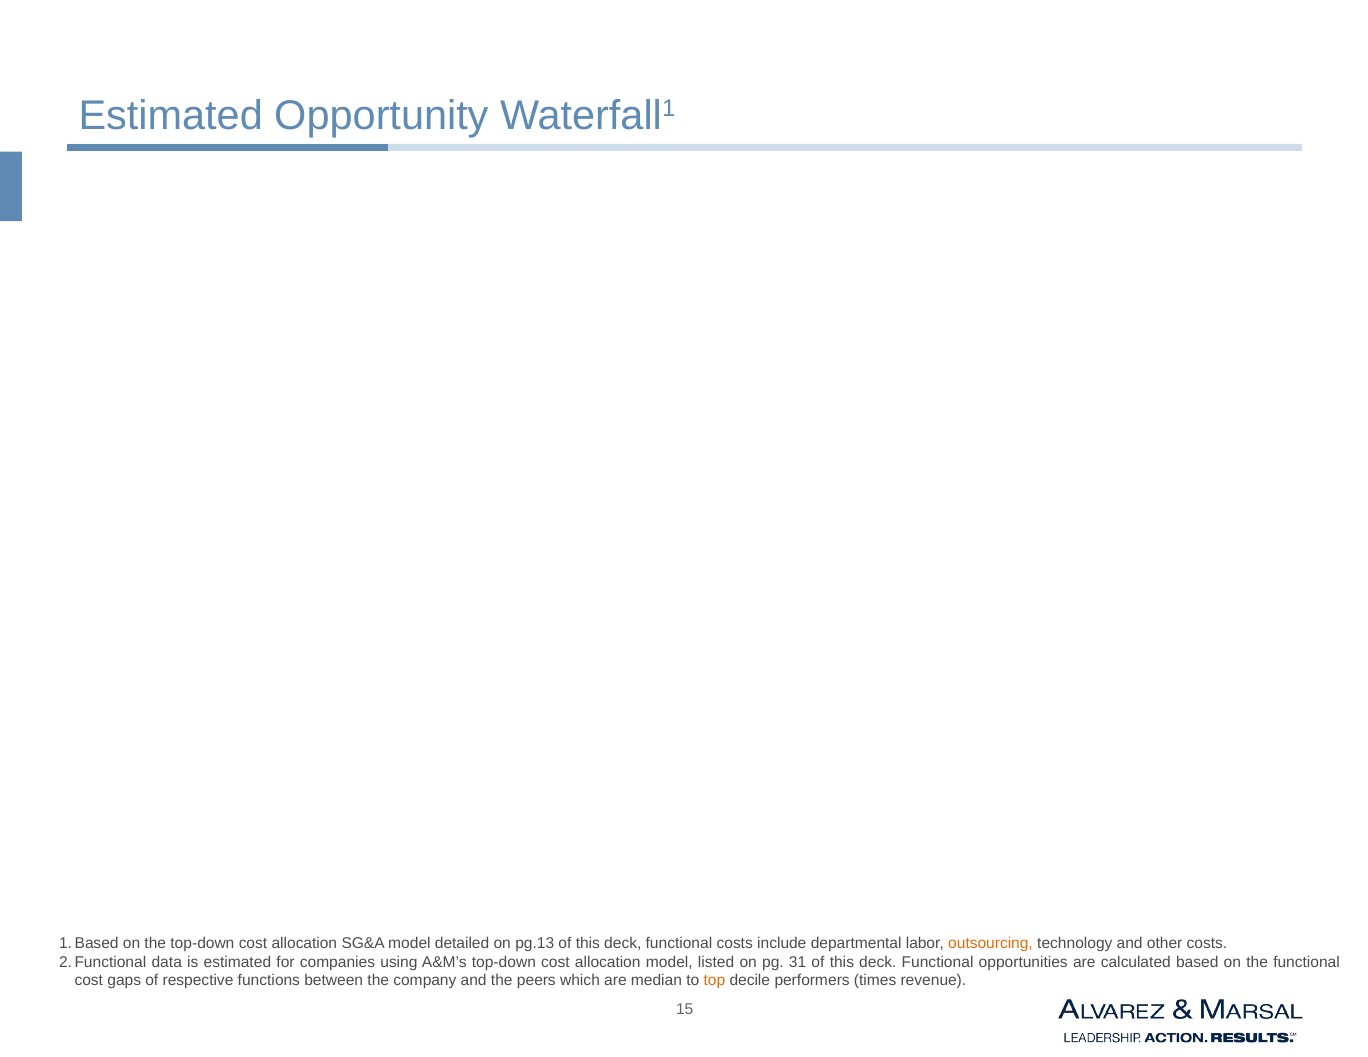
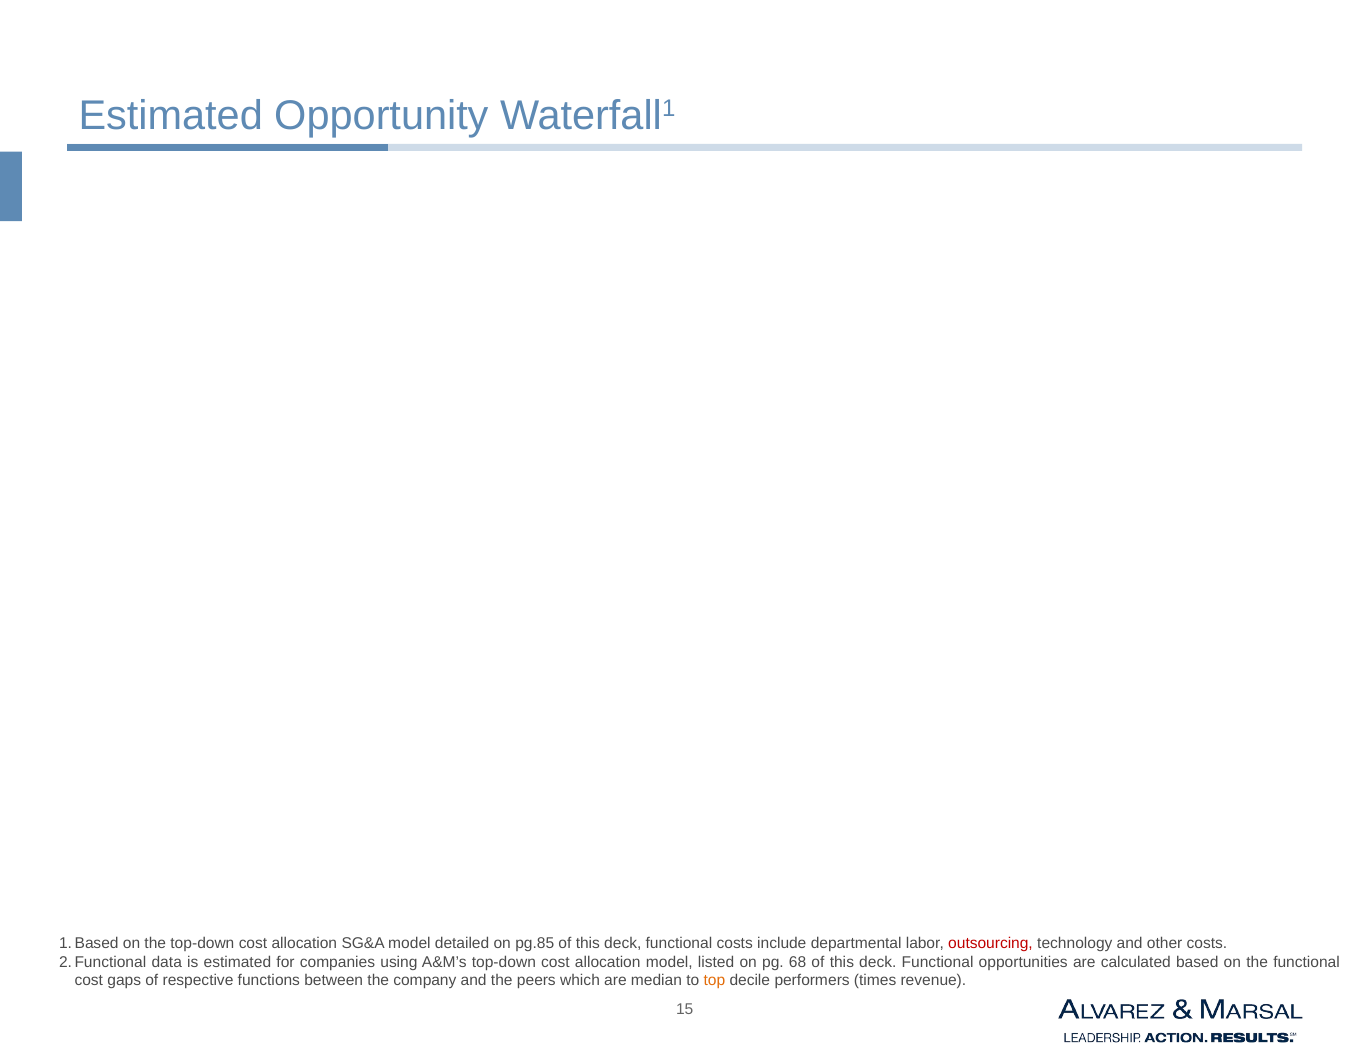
pg.13: pg.13 -> pg.85
outsourcing colour: orange -> red
31: 31 -> 68
